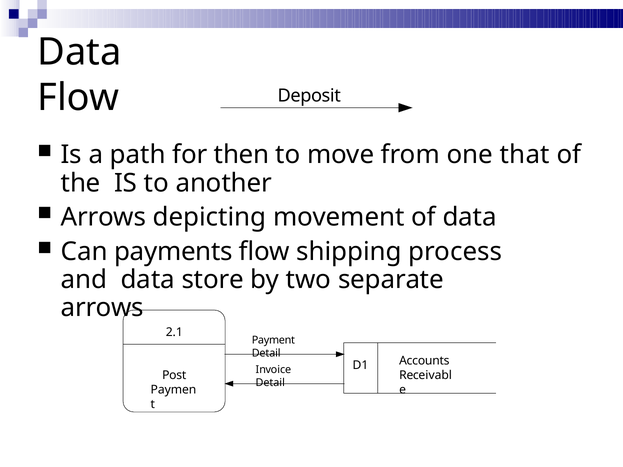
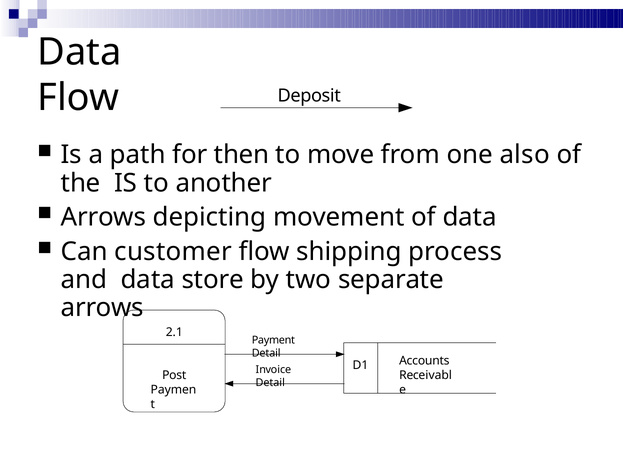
that: that -> also
payments: payments -> customer
